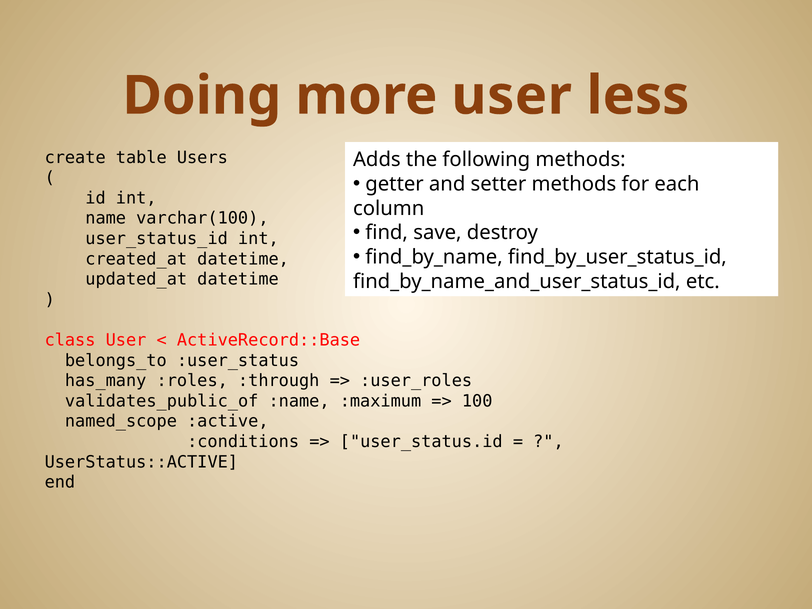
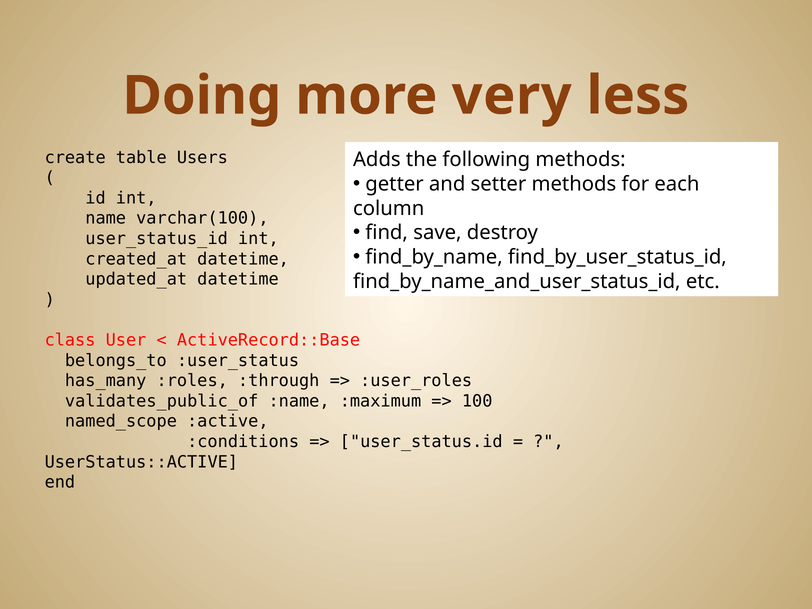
more user: user -> very
